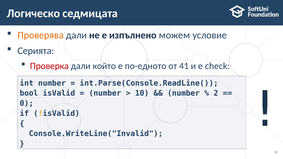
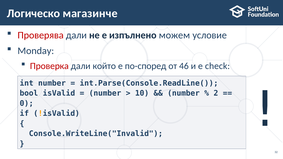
седмицата: седмицата -> магазинче
Проверява colour: orange -> red
Серията: Серията -> Monday
по-едното: по-едното -> по-според
41: 41 -> 46
